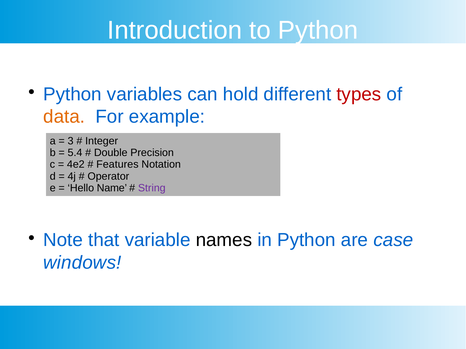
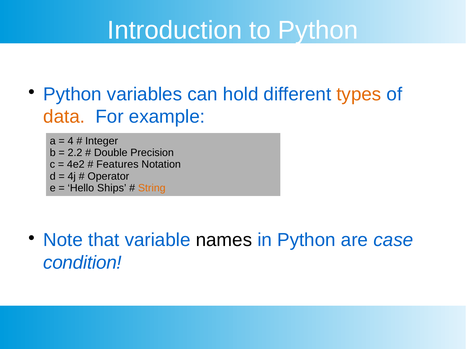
types colour: red -> orange
3: 3 -> 4
5.4: 5.4 -> 2.2
Name: Name -> Ships
String colour: purple -> orange
windows: windows -> condition
